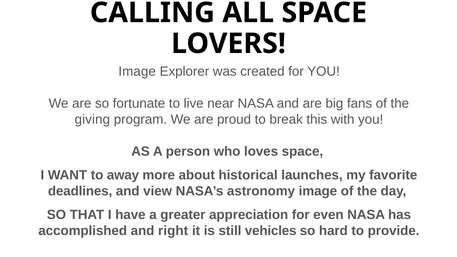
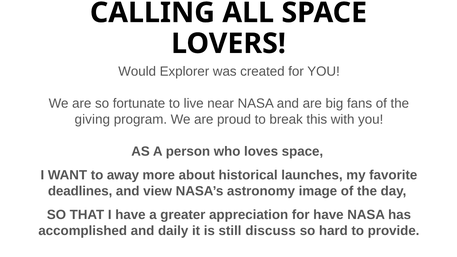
Image at (137, 71): Image -> Would
for even: even -> have
right: right -> daily
vehicles: vehicles -> discuss
